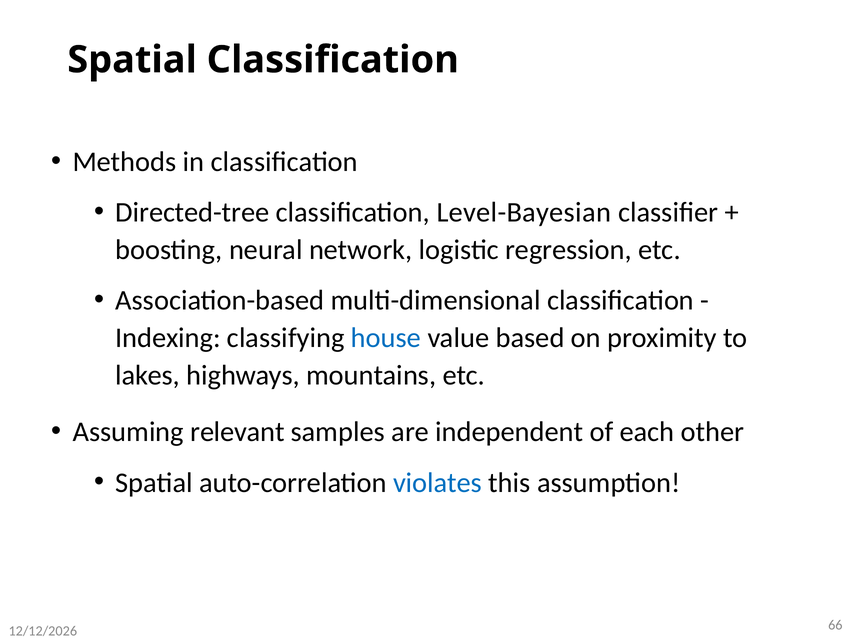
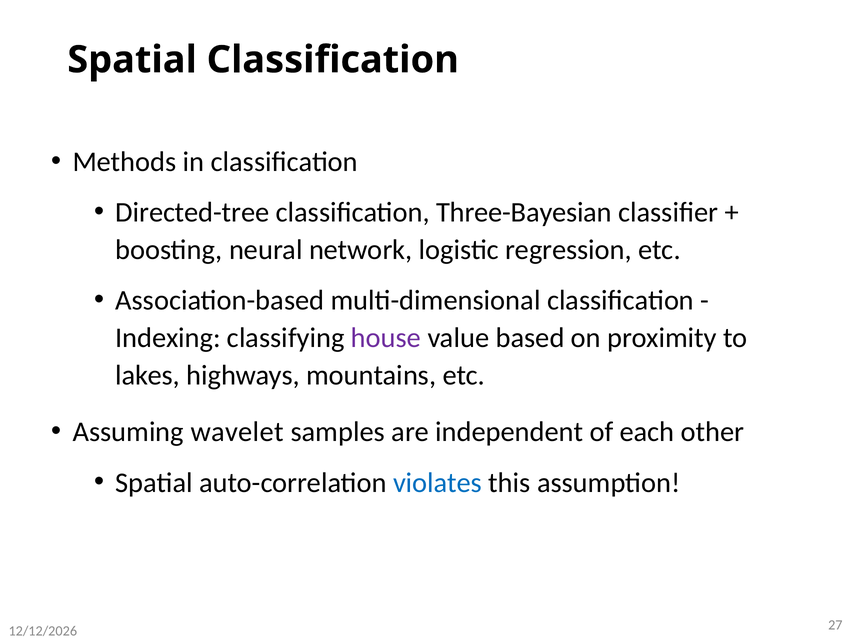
Level-Bayesian: Level-Bayesian -> Three-Bayesian
house colour: blue -> purple
relevant: relevant -> wavelet
66: 66 -> 27
